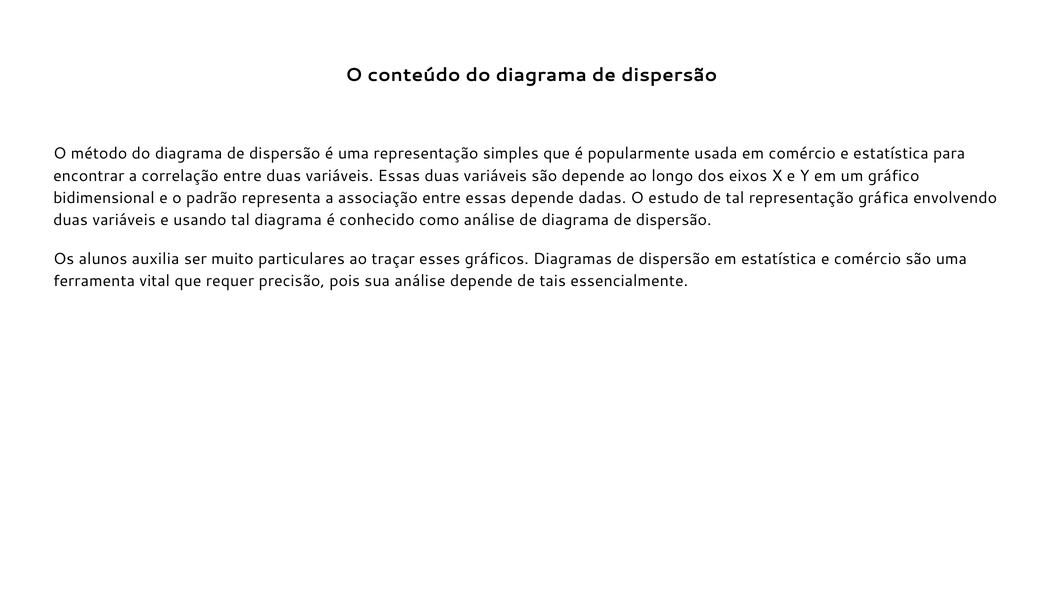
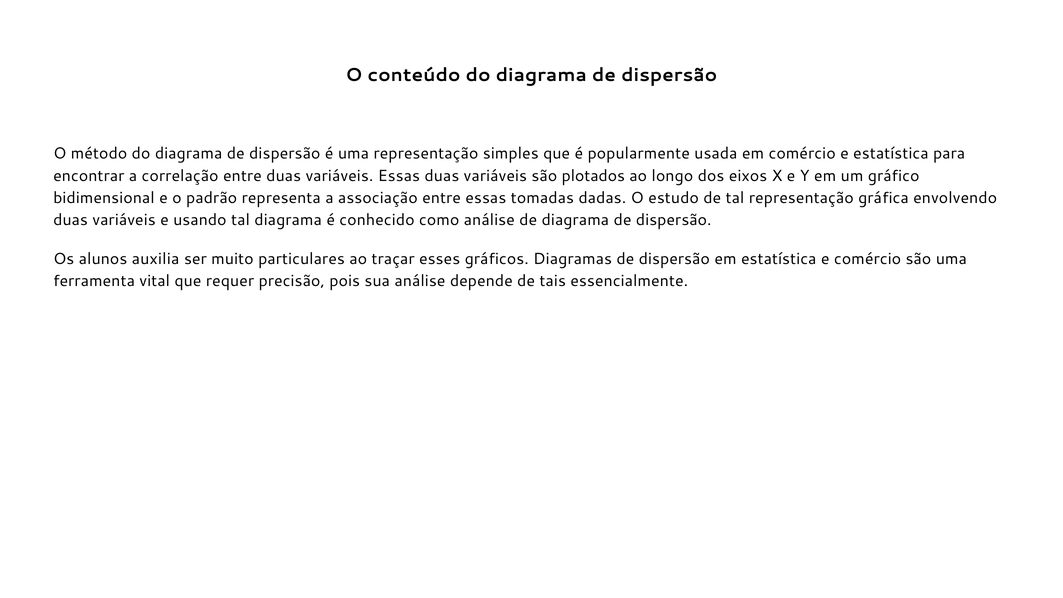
são depende: depende -> plotados
essas depende: depende -> tomadas
